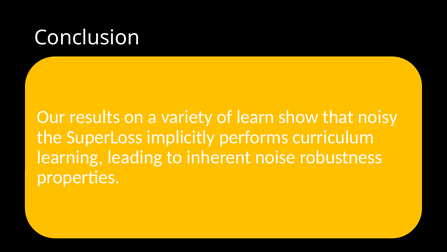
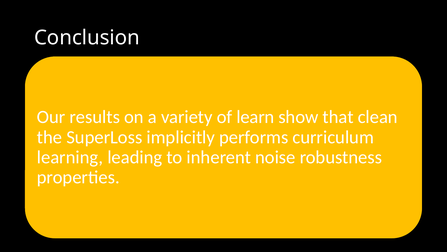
noisy: noisy -> clean
